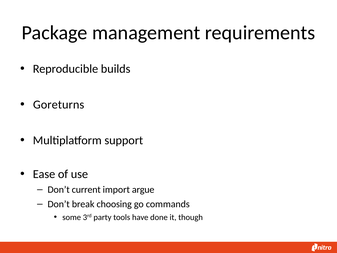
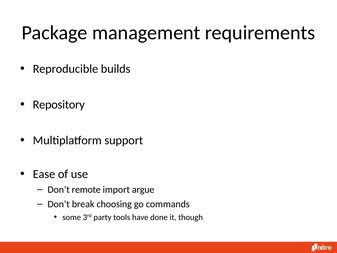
Goreturns: Goreturns -> Repository
current: current -> remote
